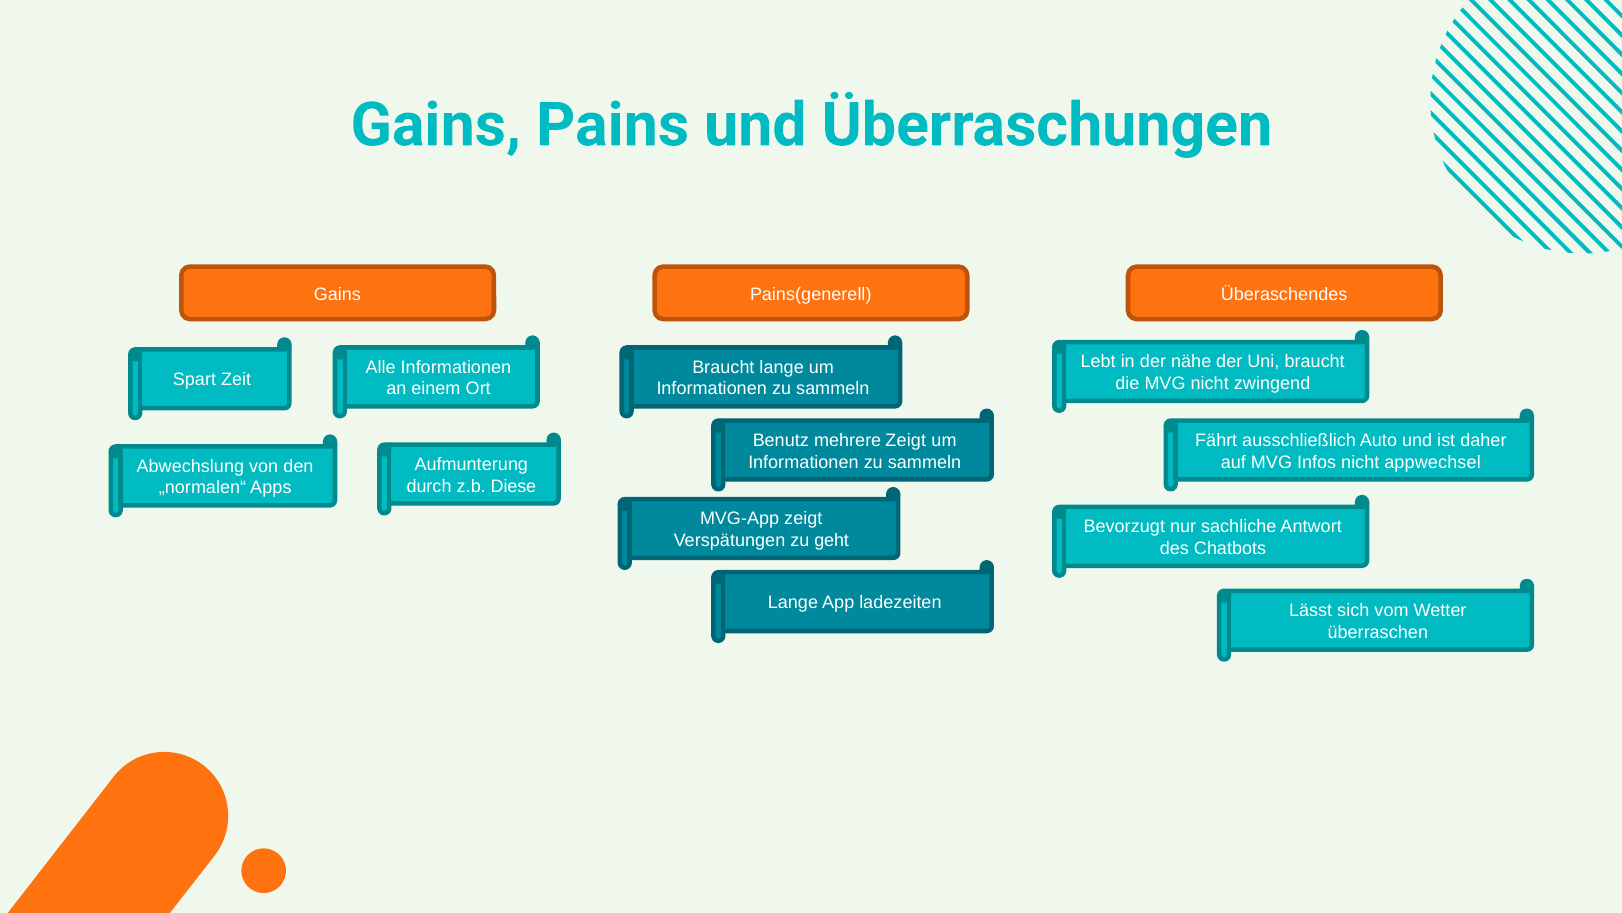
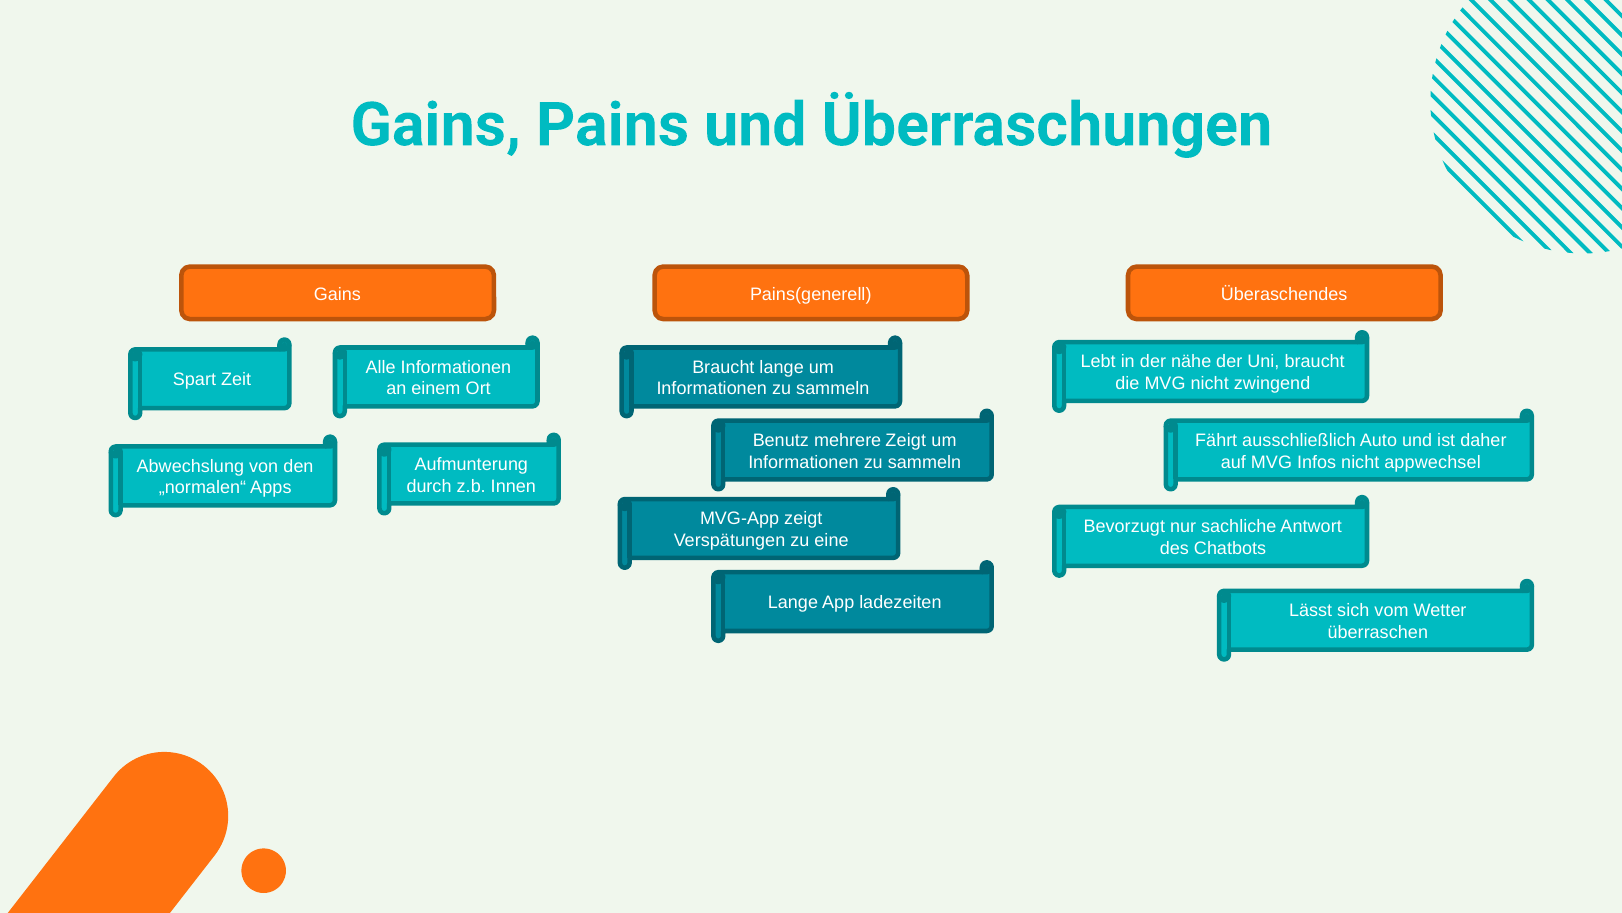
Diese: Diese -> Innen
geht: geht -> eine
